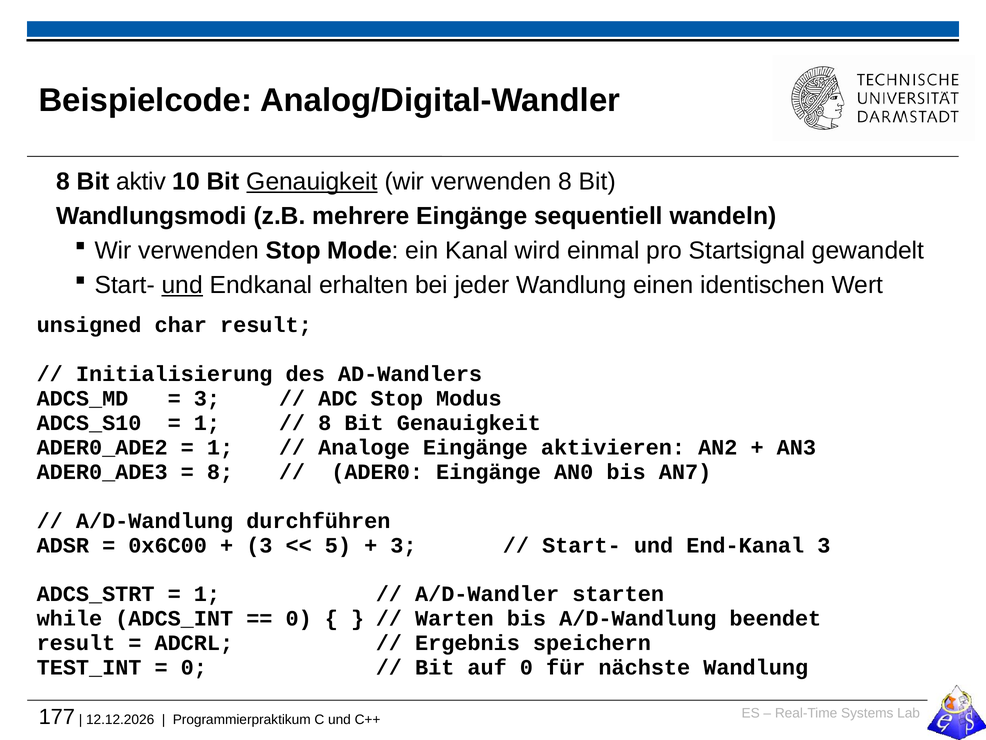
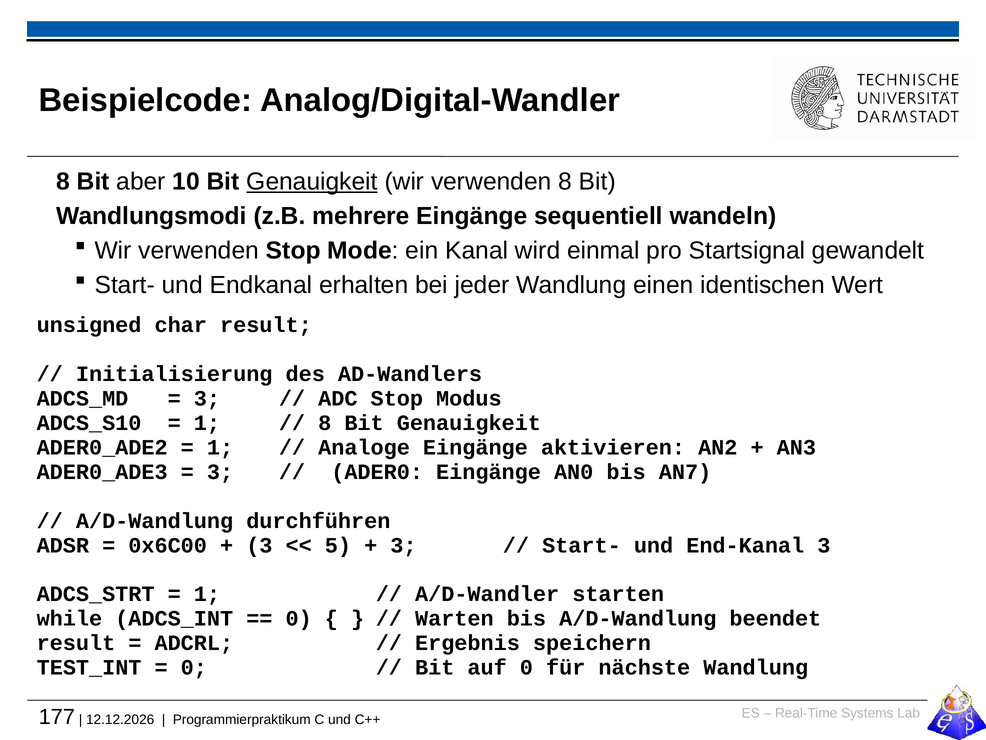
aktiv: aktiv -> aber
und at (182, 285) underline: present -> none
8 at (220, 472): 8 -> 3
